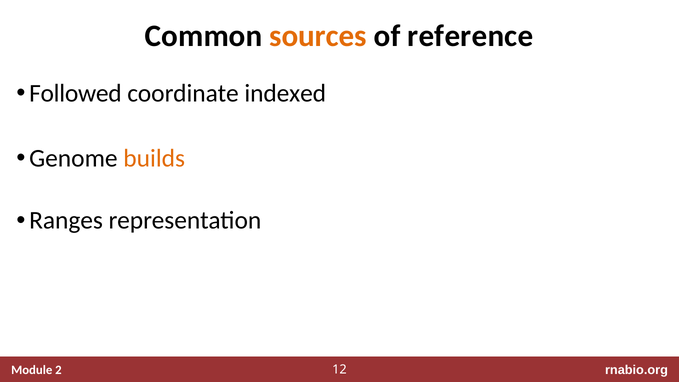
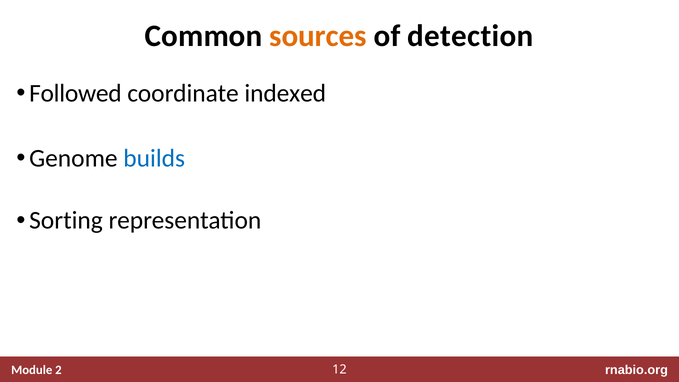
reference: reference -> detection
builds colour: orange -> blue
Ranges: Ranges -> Sorting
